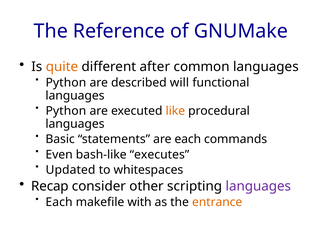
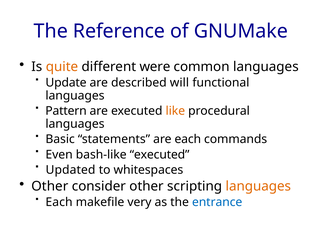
after: after -> were
Python at (66, 83): Python -> Update
Python at (66, 111): Python -> Pattern
bash-like executes: executes -> executed
Recap at (50, 187): Recap -> Other
languages at (258, 187) colour: purple -> orange
with: with -> very
entrance colour: orange -> blue
